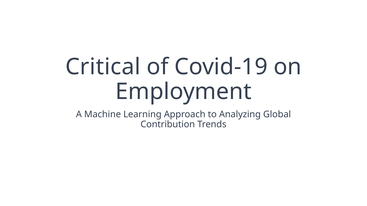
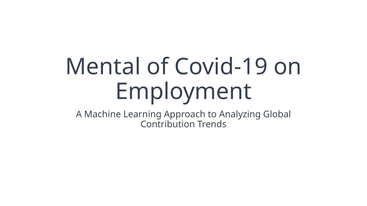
Critical: Critical -> Mental
